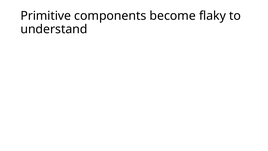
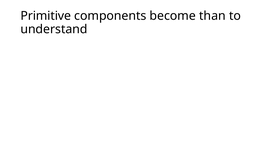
flaky: flaky -> than
